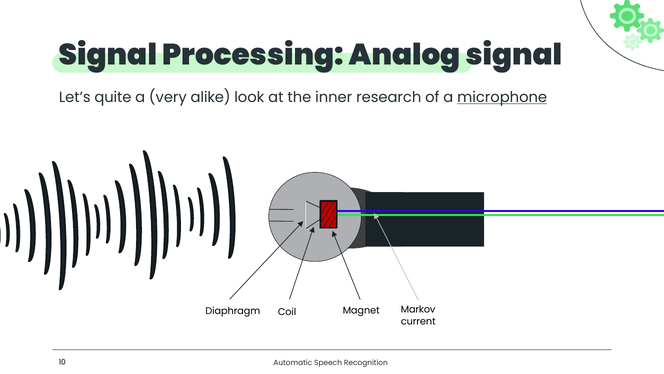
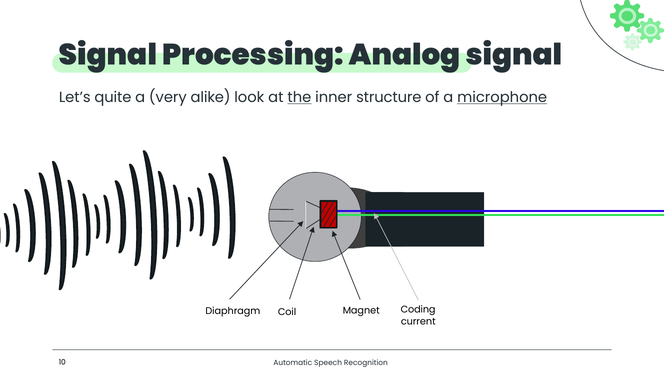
the underline: none -> present
research: research -> structure
Markov: Markov -> Coding
